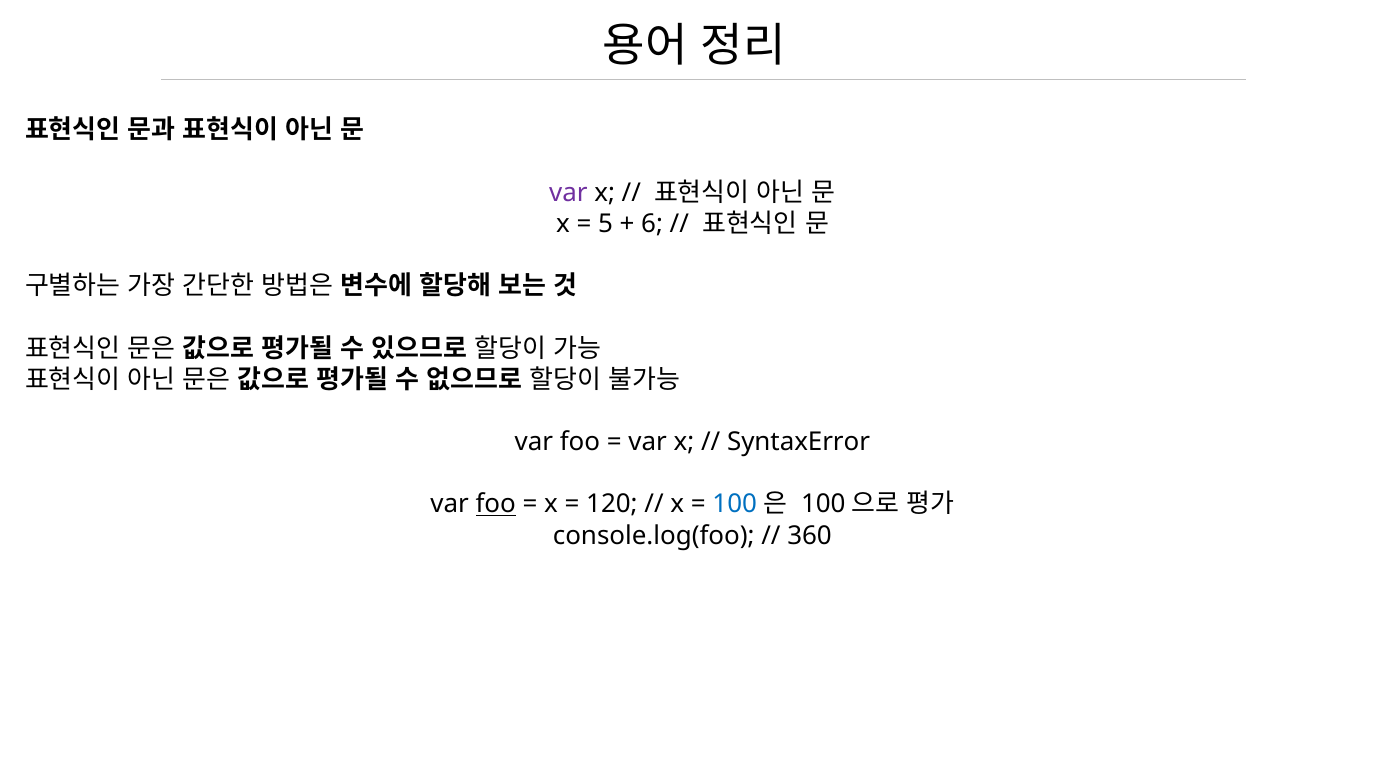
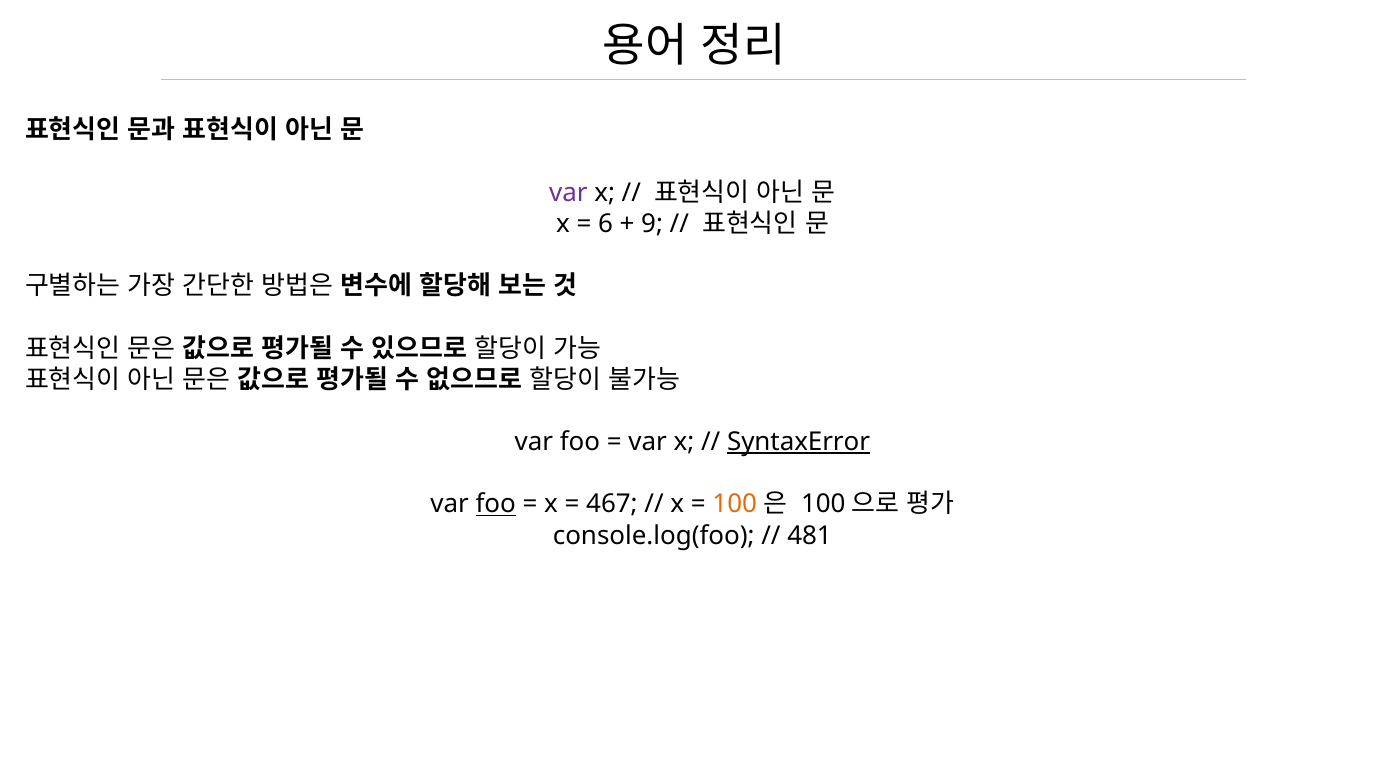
5: 5 -> 6
6: 6 -> 9
SyntaxError underline: none -> present
120: 120 -> 467
100 colour: blue -> orange
360: 360 -> 481
